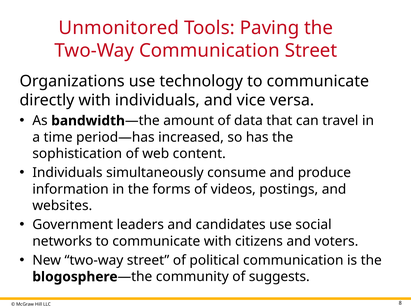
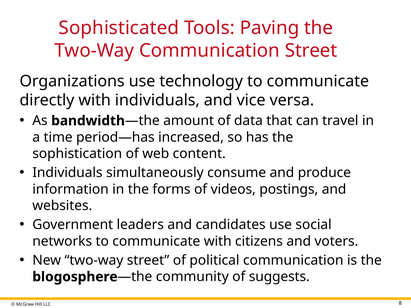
Unmonitored: Unmonitored -> Sophisticated
